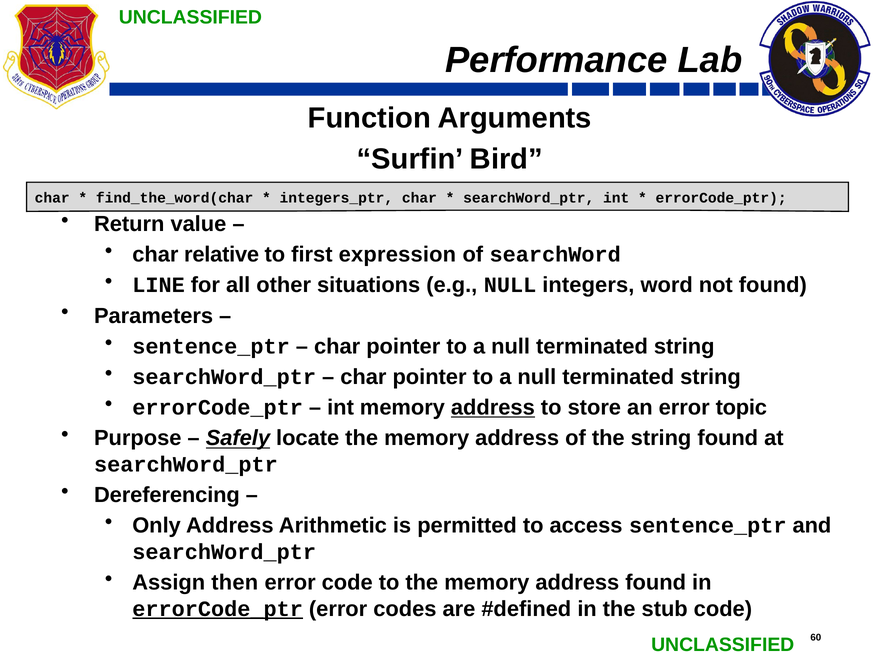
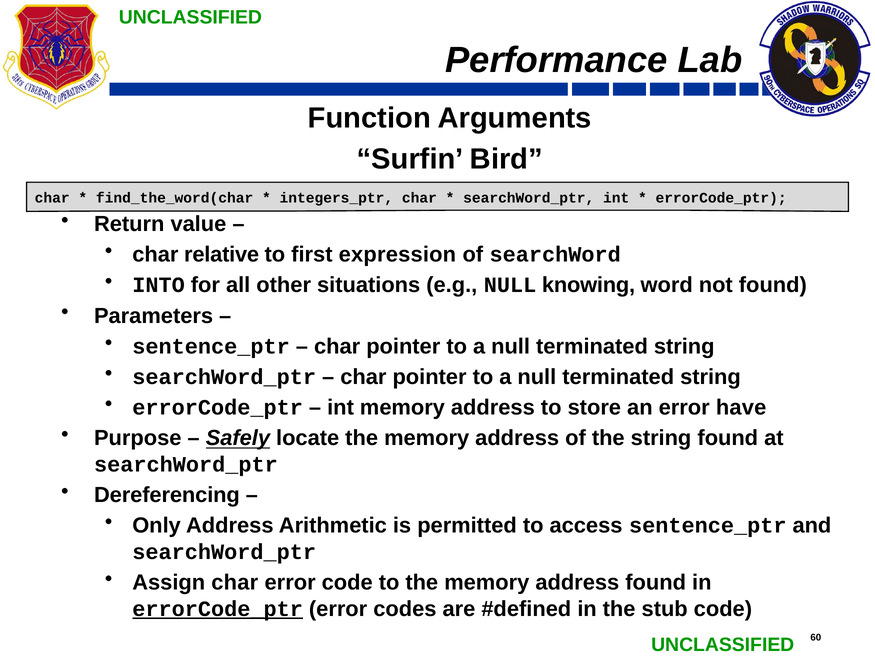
LINE: LINE -> INTO
integers: integers -> knowing
address at (493, 408) underline: present -> none
topic: topic -> have
Assign then: then -> char
